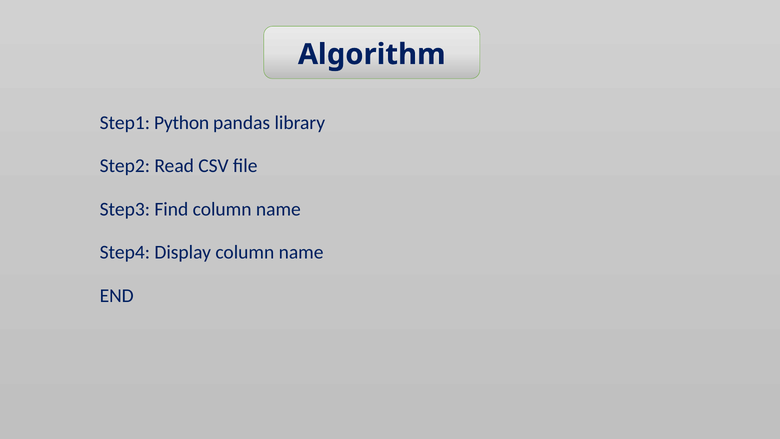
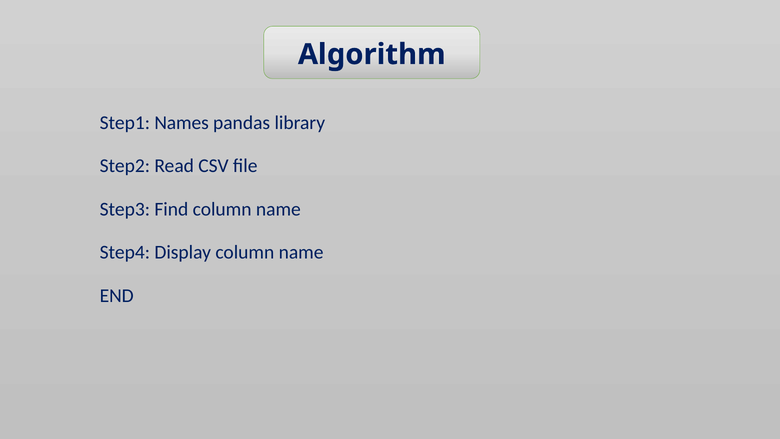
Python: Python -> Names
